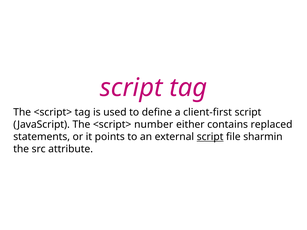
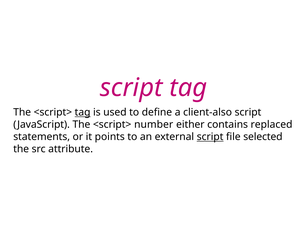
tag at (83, 112) underline: none -> present
client-first: client-first -> client-also
sharmin: sharmin -> selected
